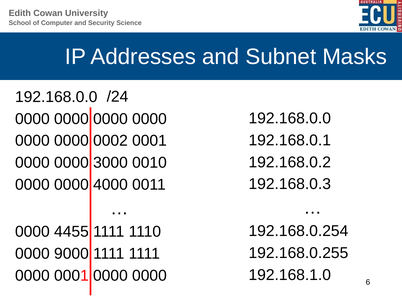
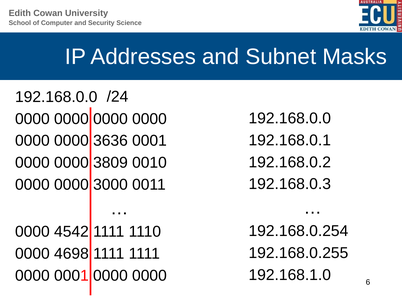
0002: 0002 -> 3636
3000: 3000 -> 3809
4000: 4000 -> 3000
4455: 4455 -> 4542
9000: 9000 -> 4698
